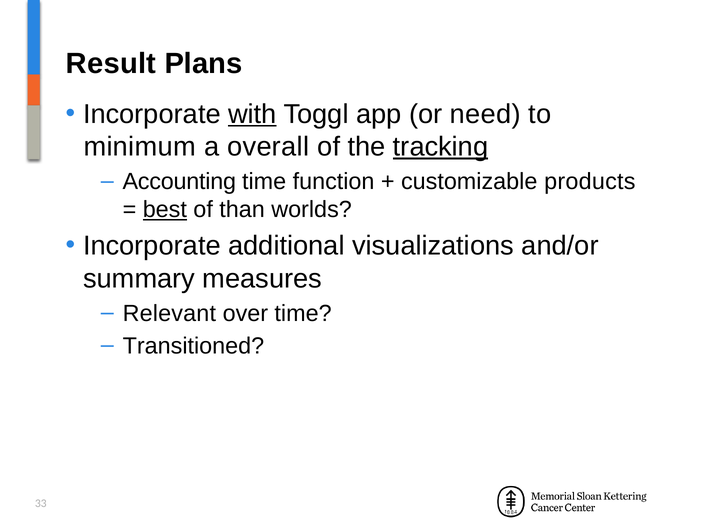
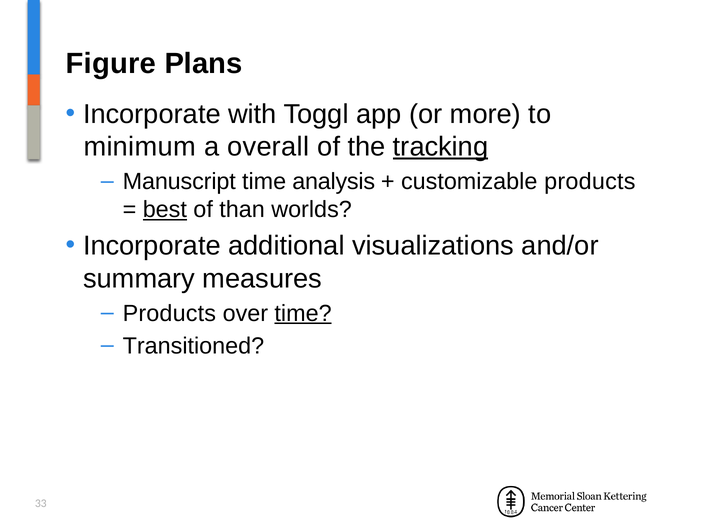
Result: Result -> Figure
with underline: present -> none
need: need -> more
Accounting: Accounting -> Manuscript
function: function -> analysis
Relevant at (169, 313): Relevant -> Products
time at (303, 313) underline: none -> present
